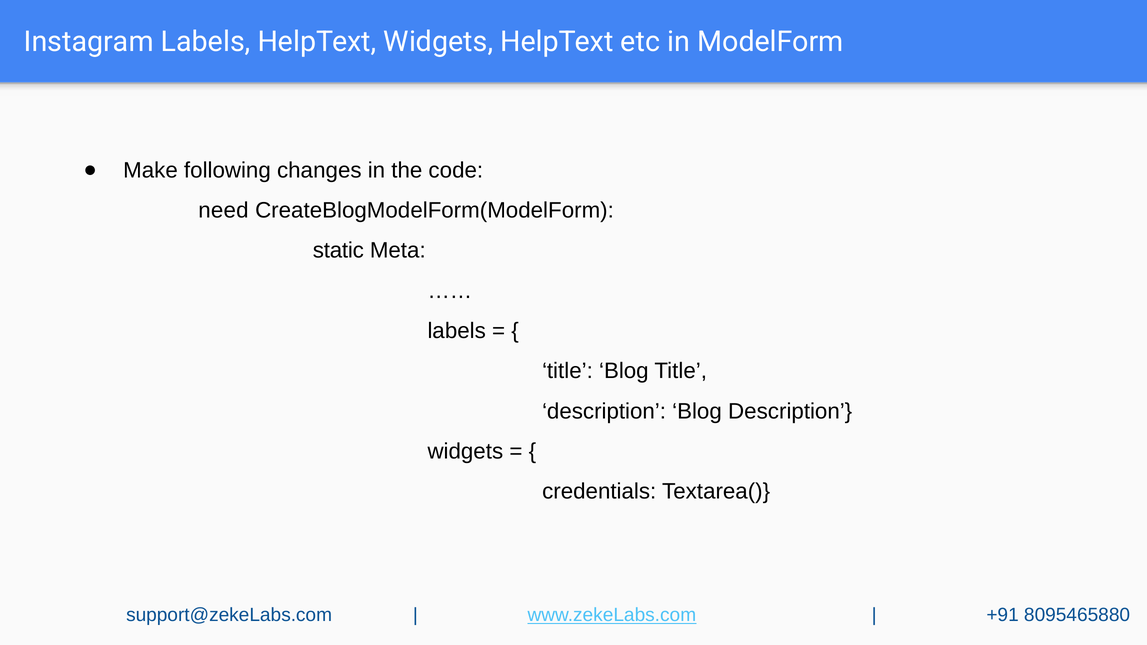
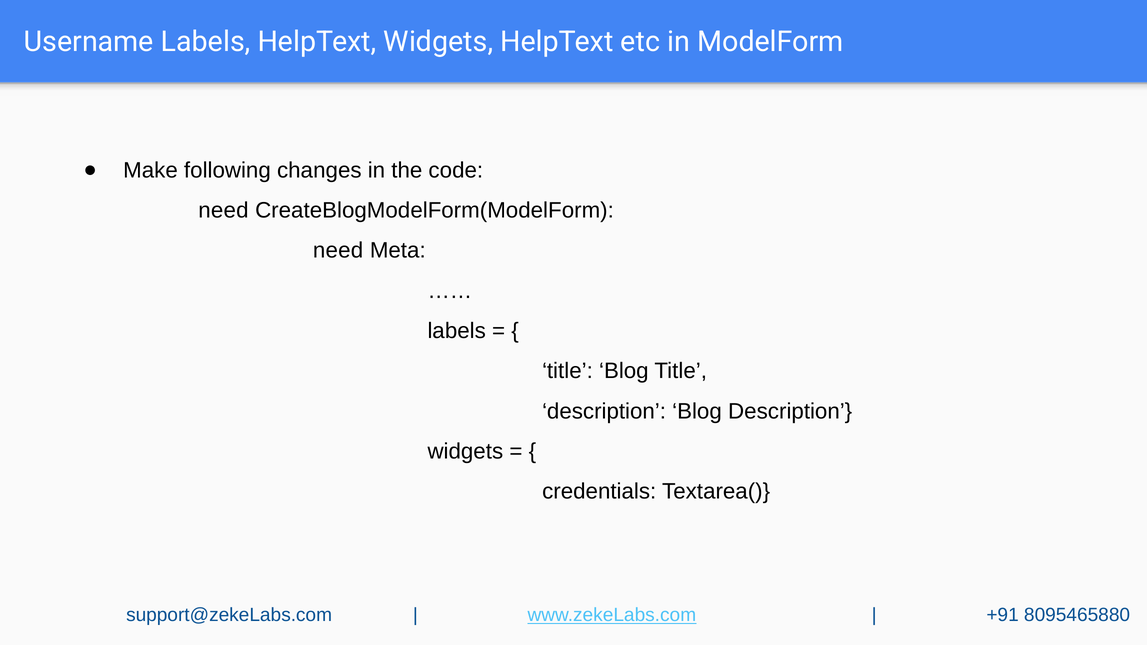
Instagram: Instagram -> Username
static at (338, 251): static -> need
